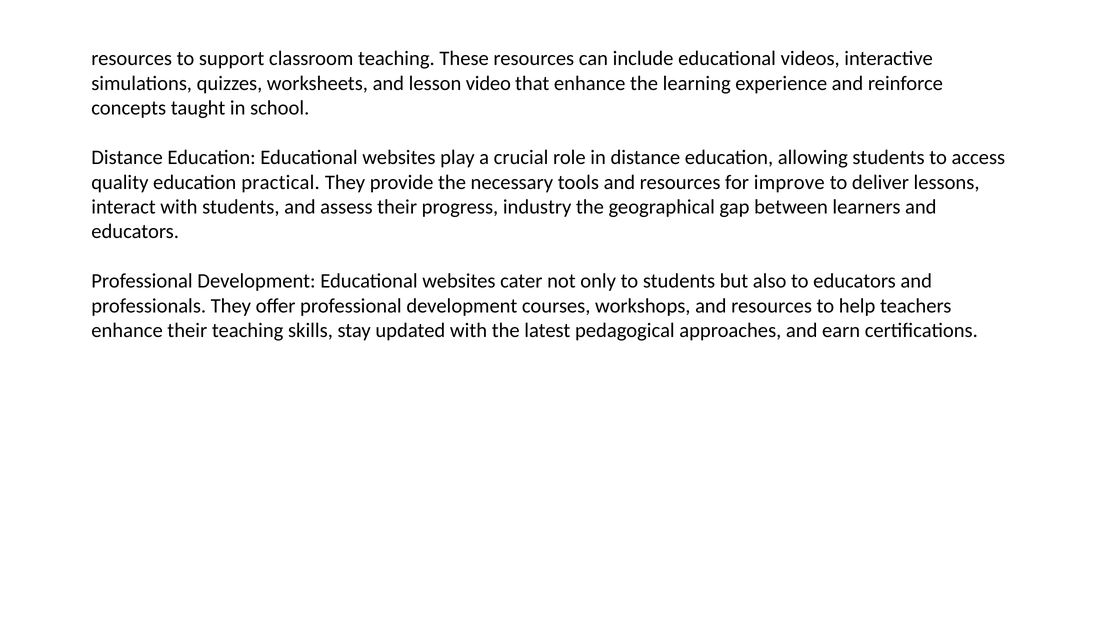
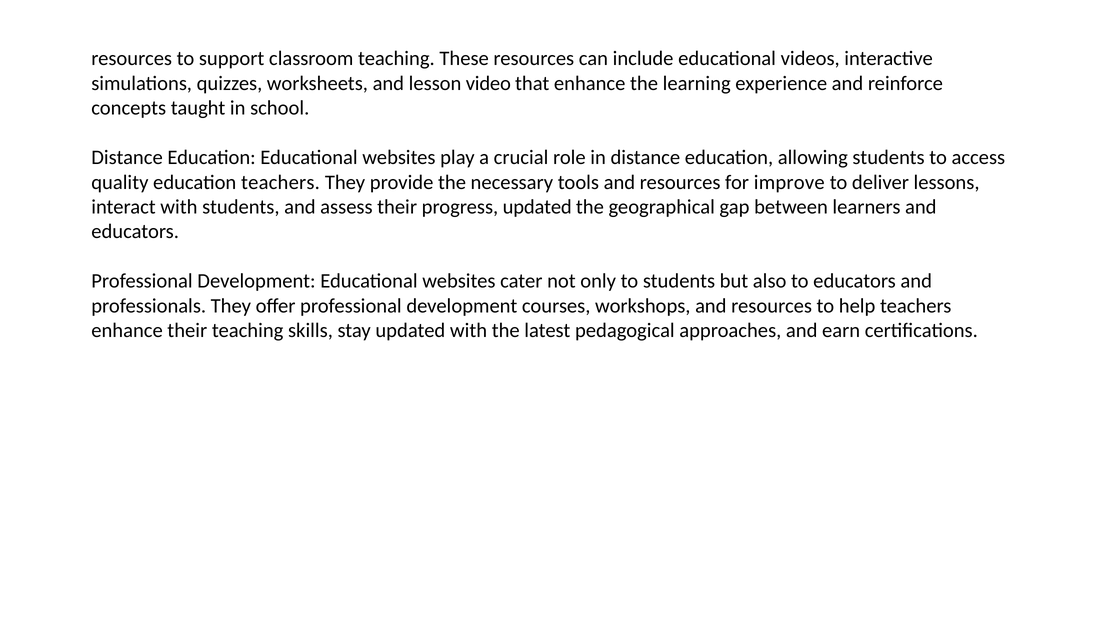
education practical: practical -> teachers
progress industry: industry -> updated
